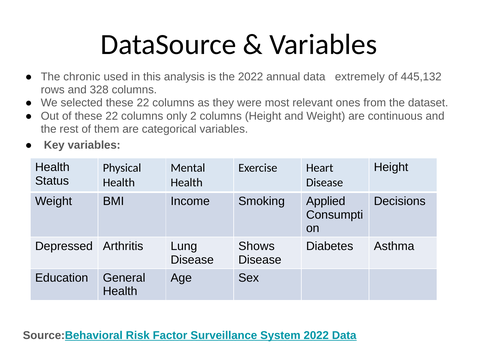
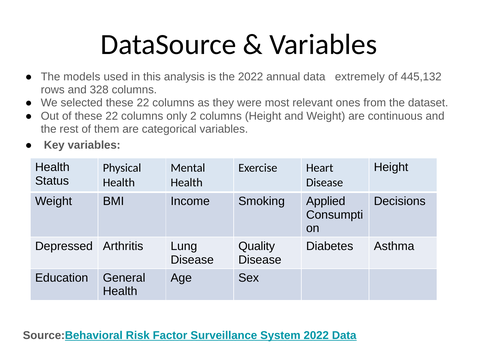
chronic: chronic -> models
Shows: Shows -> Quality
